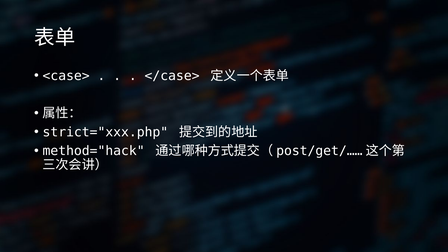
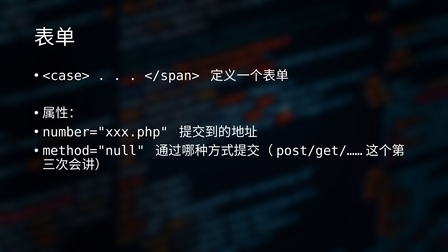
</case>: </case> -> </span>
strict="xxx.php: strict="xxx.php -> number="xxx.php
method="hack: method="hack -> method="null
